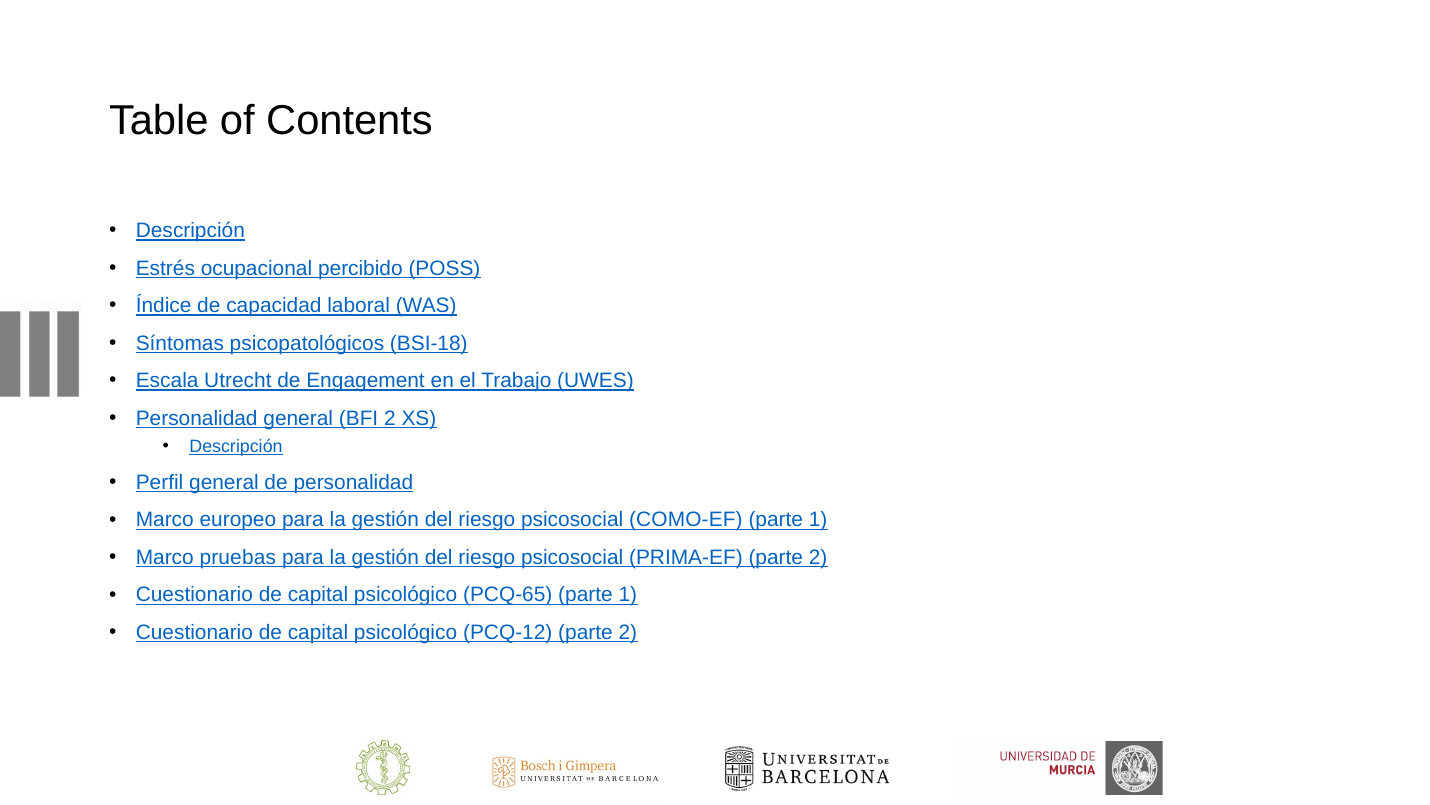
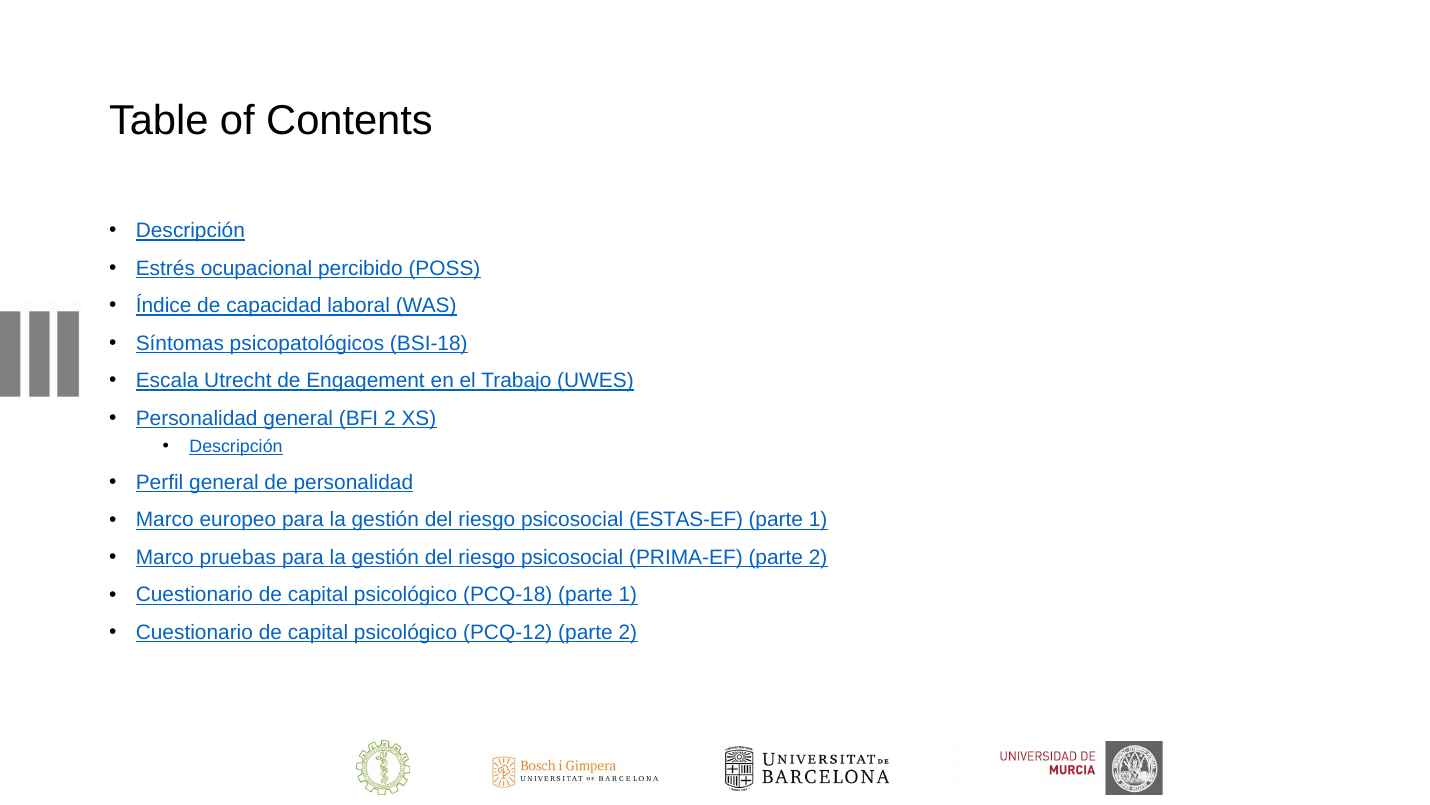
COMO-EF: COMO-EF -> ESTAS-EF
PCQ-65: PCQ-65 -> PCQ-18
